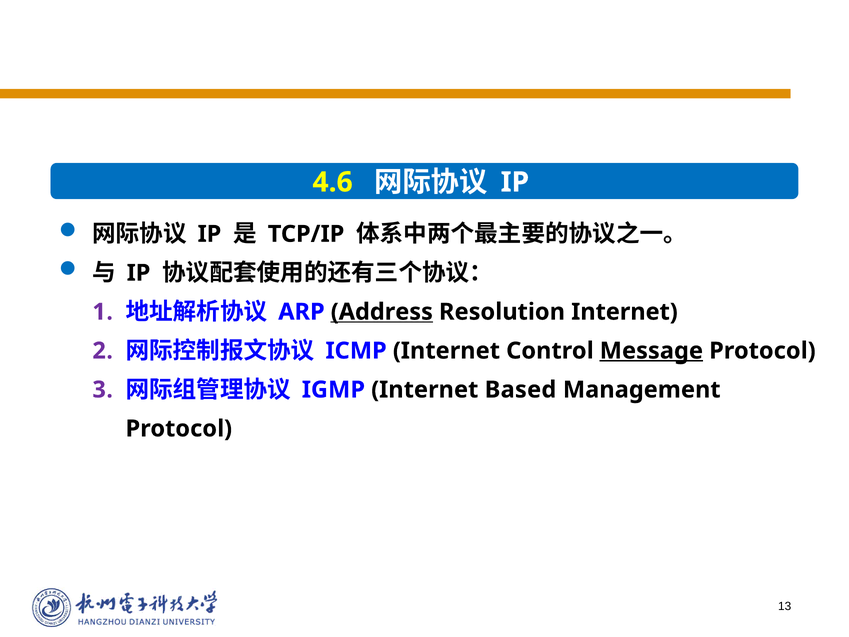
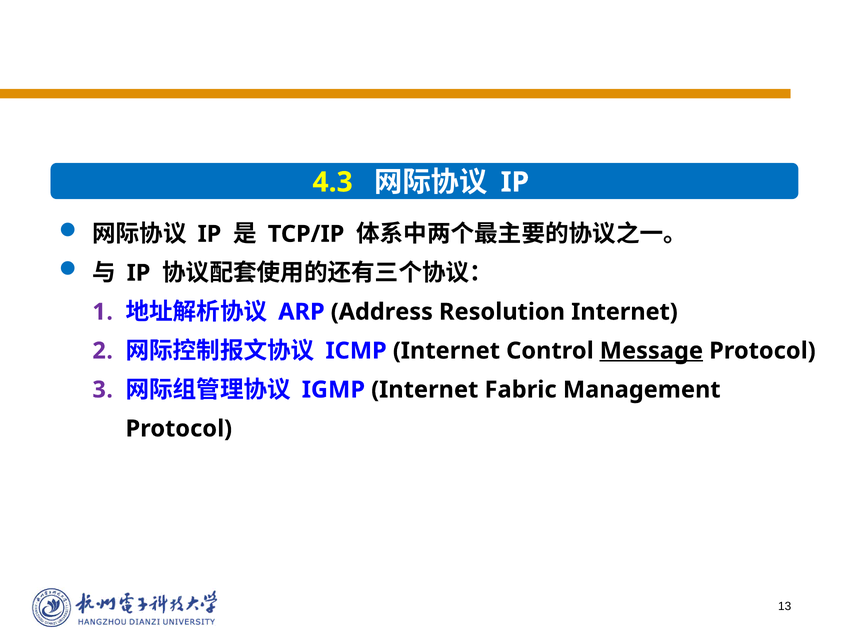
4.6: 4.6 -> 4.3
Address underline: present -> none
Based: Based -> Fabric
